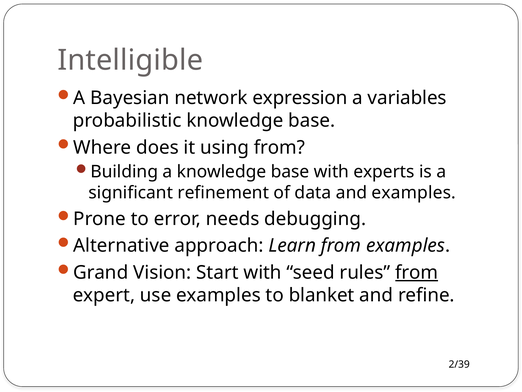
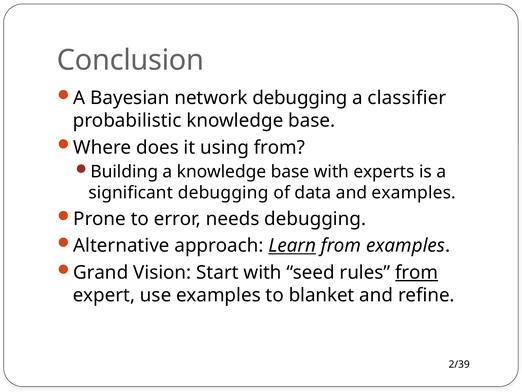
Intelligible: Intelligible -> Conclusion
network expression: expression -> debugging
variables: variables -> classifier
significant refinement: refinement -> debugging
Learn underline: none -> present
